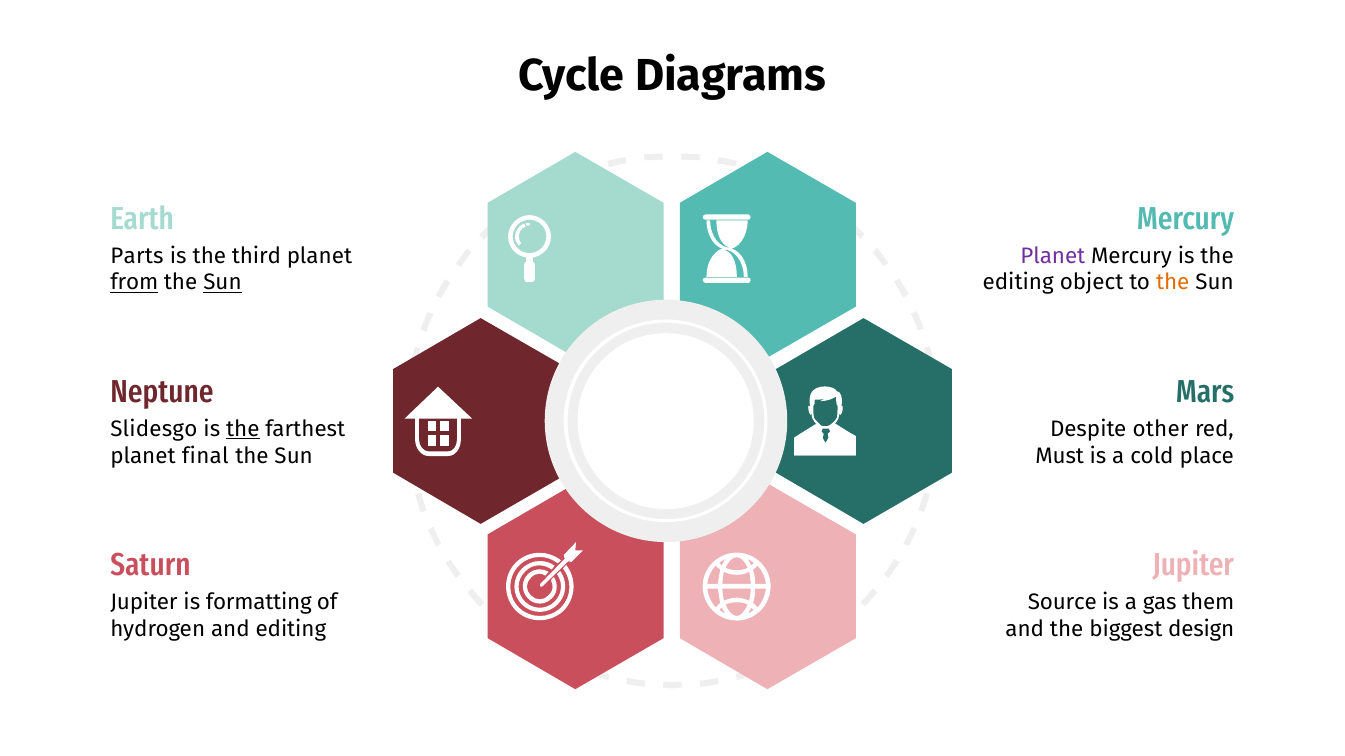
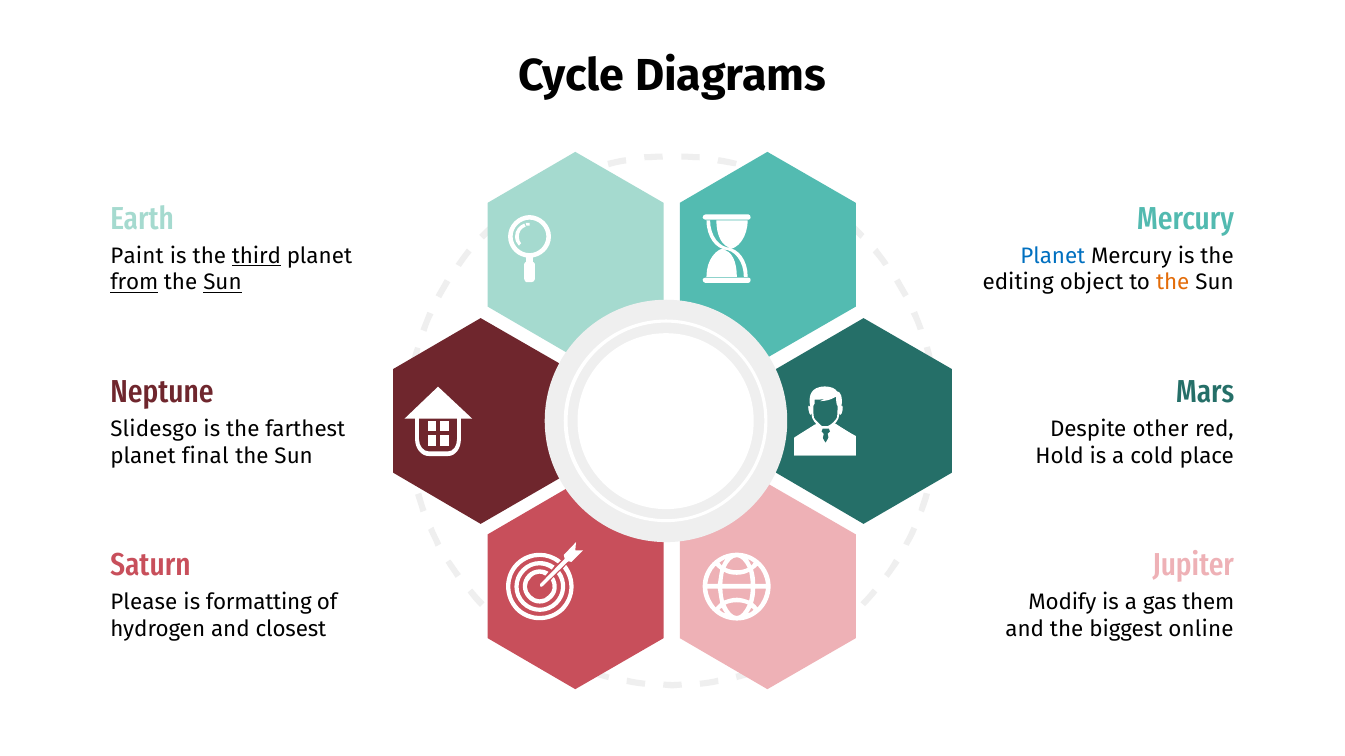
Parts: Parts -> Paint
third underline: none -> present
Planet at (1053, 256) colour: purple -> blue
the at (243, 429) underline: present -> none
Must: Must -> Hold
Jupiter at (144, 602): Jupiter -> Please
Source: Source -> Modify
and editing: editing -> closest
design: design -> online
